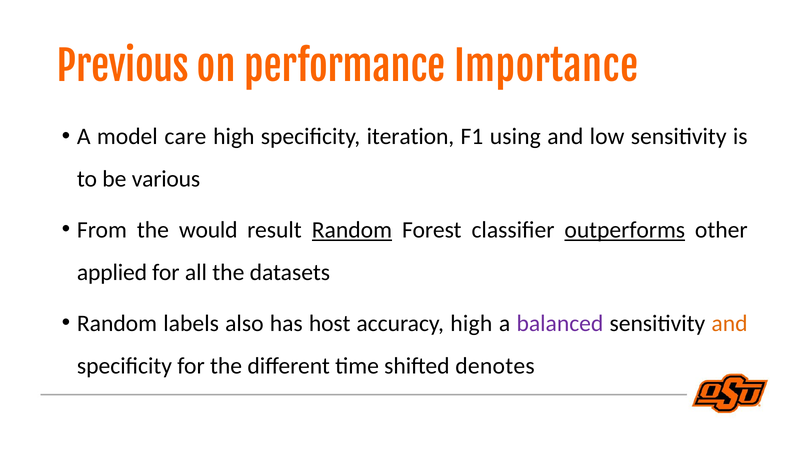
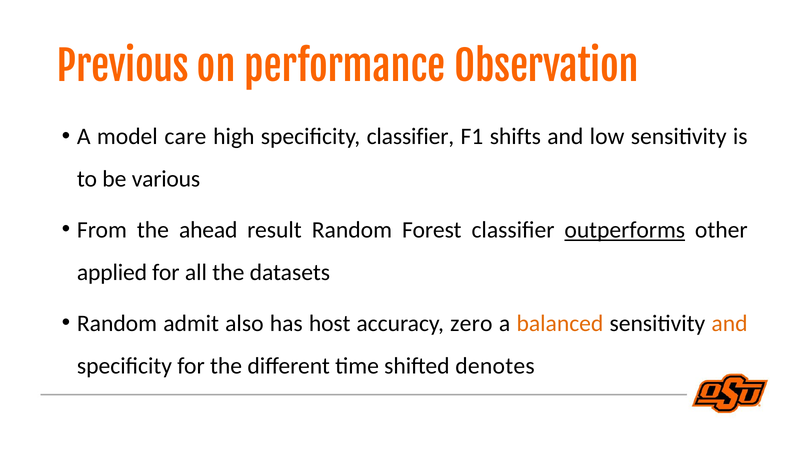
Importance: Importance -> Observation
specificity iteration: iteration -> classifier
using: using -> shifts
would: would -> ahead
Random at (352, 230) underline: present -> none
labels: labels -> admit
accuracy high: high -> zero
balanced colour: purple -> orange
